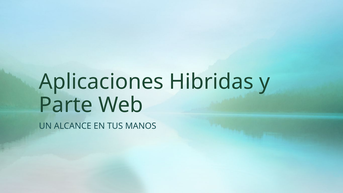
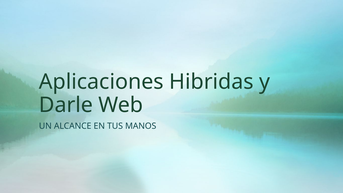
Parte: Parte -> Darle
